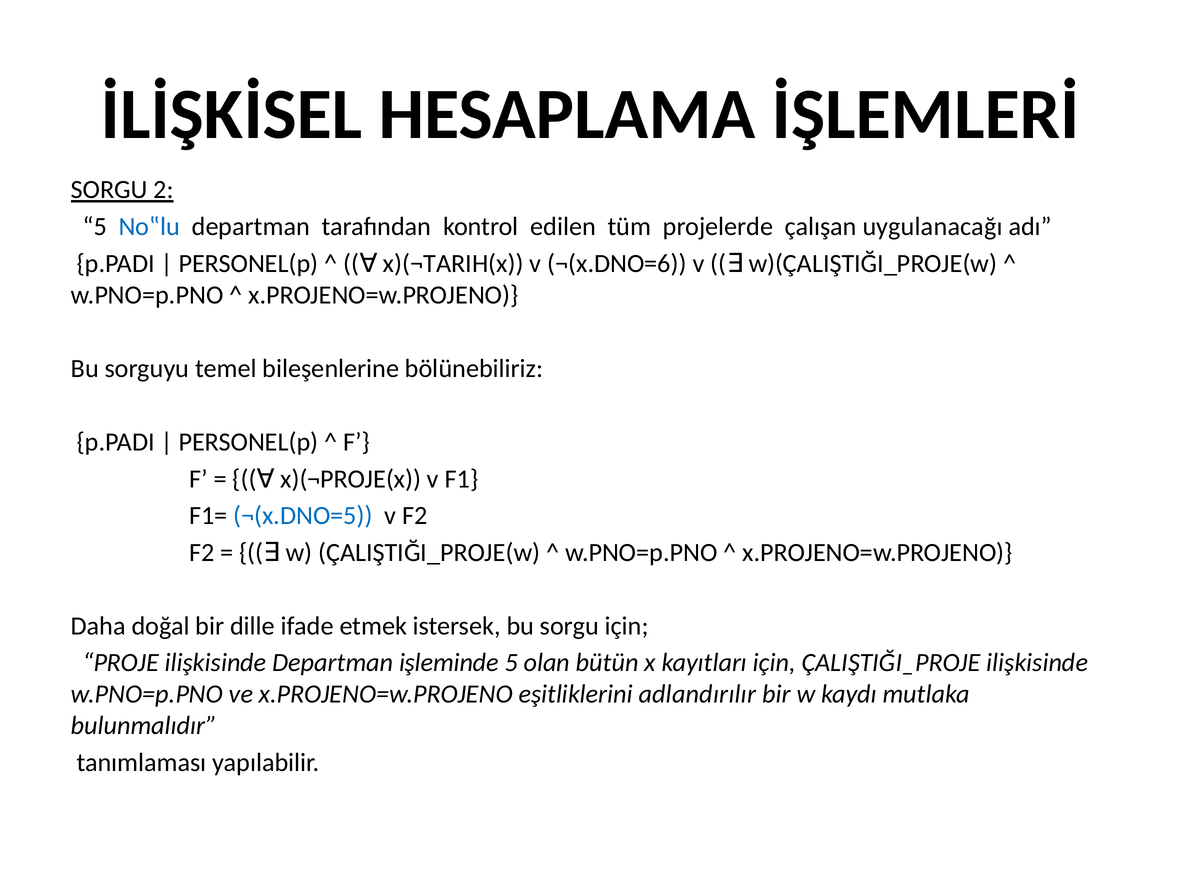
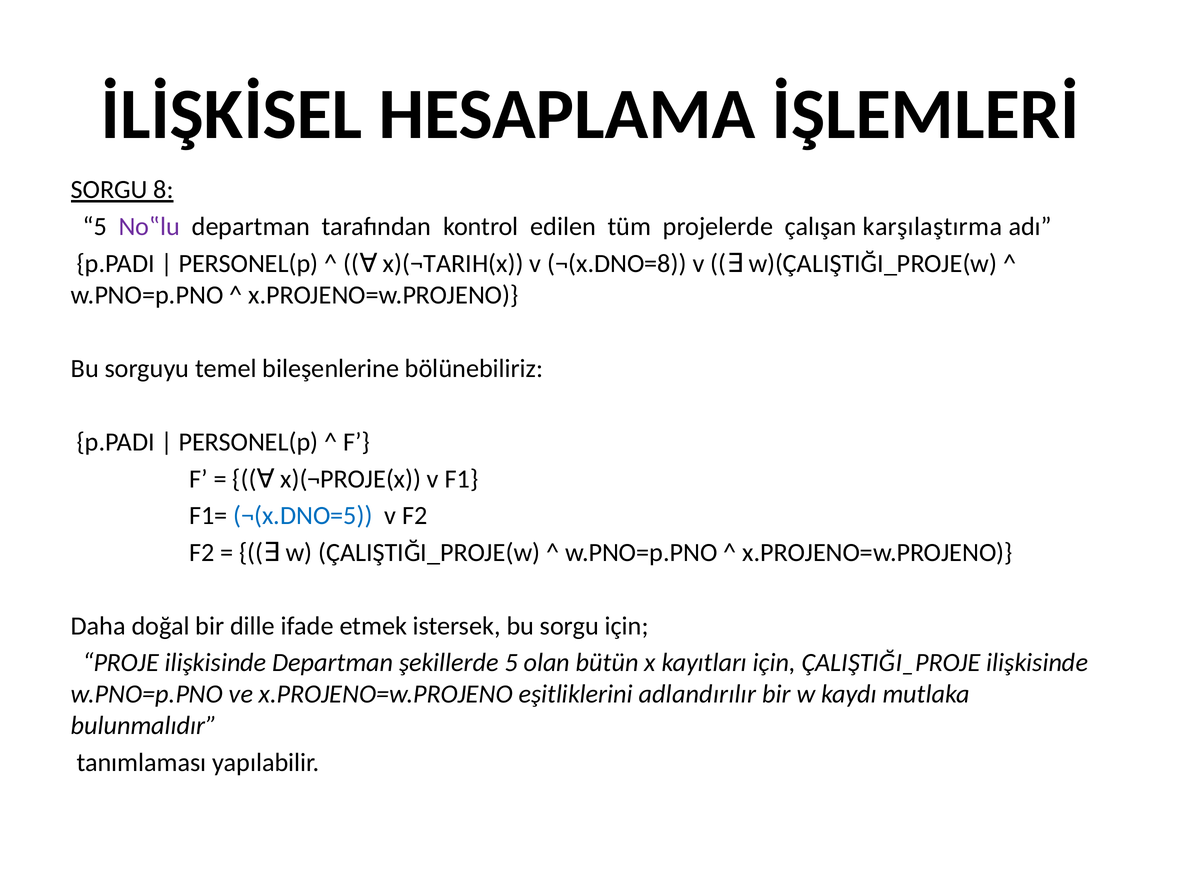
2: 2 -> 8
No‟lu colour: blue -> purple
uygulanacağı: uygulanacağı -> karşılaştırma
¬(x.DNO=6: ¬(x.DNO=6 -> ¬(x.DNO=8
işleminde: işleminde -> şekillerde
